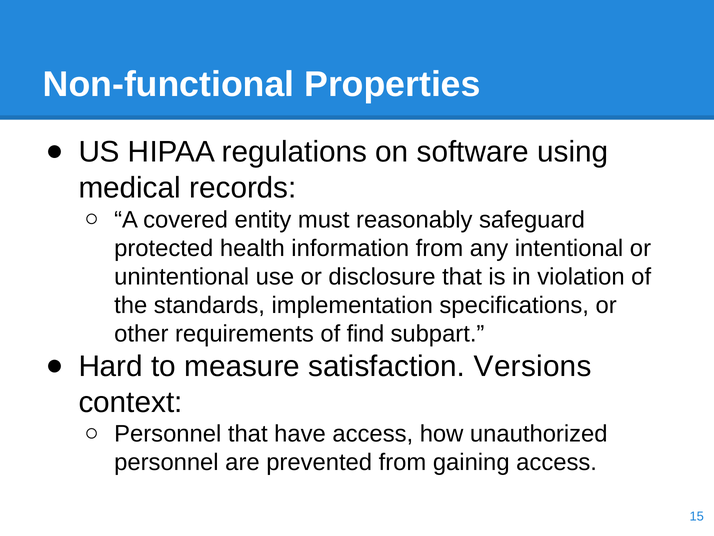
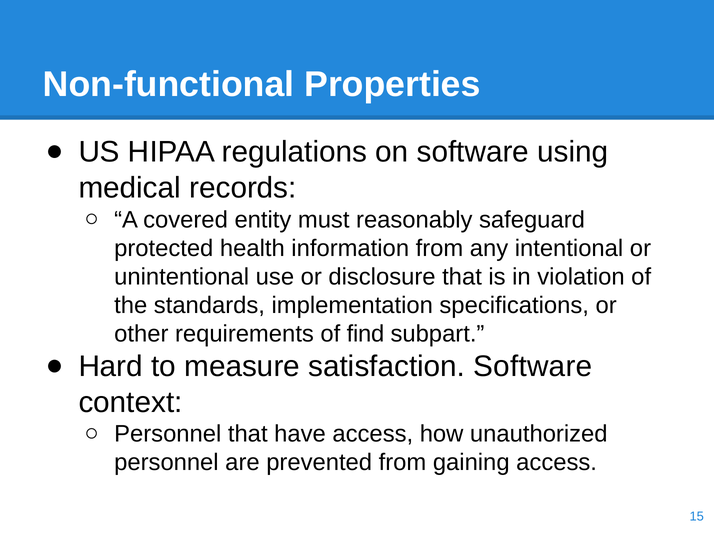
satisfaction Versions: Versions -> Software
